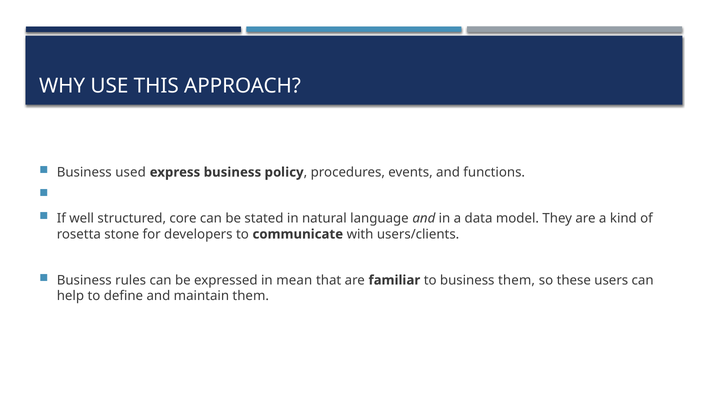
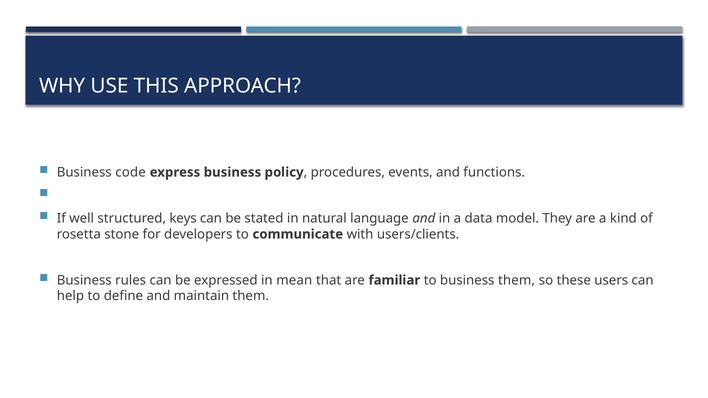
used: used -> code
core: core -> keys
